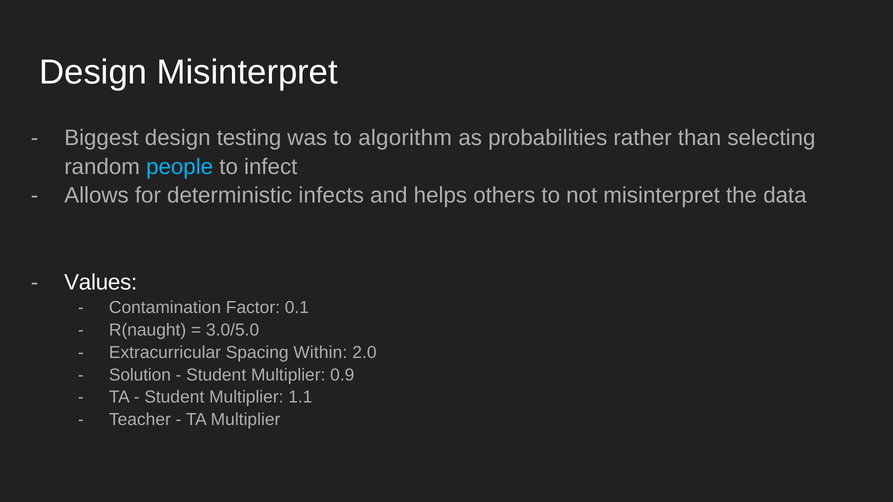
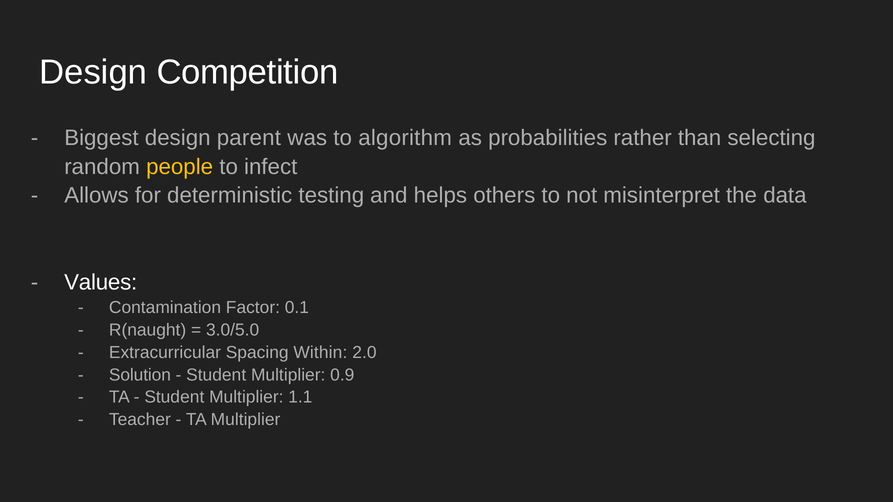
Design Misinterpret: Misinterpret -> Competition
testing: testing -> parent
people colour: light blue -> yellow
infects: infects -> testing
